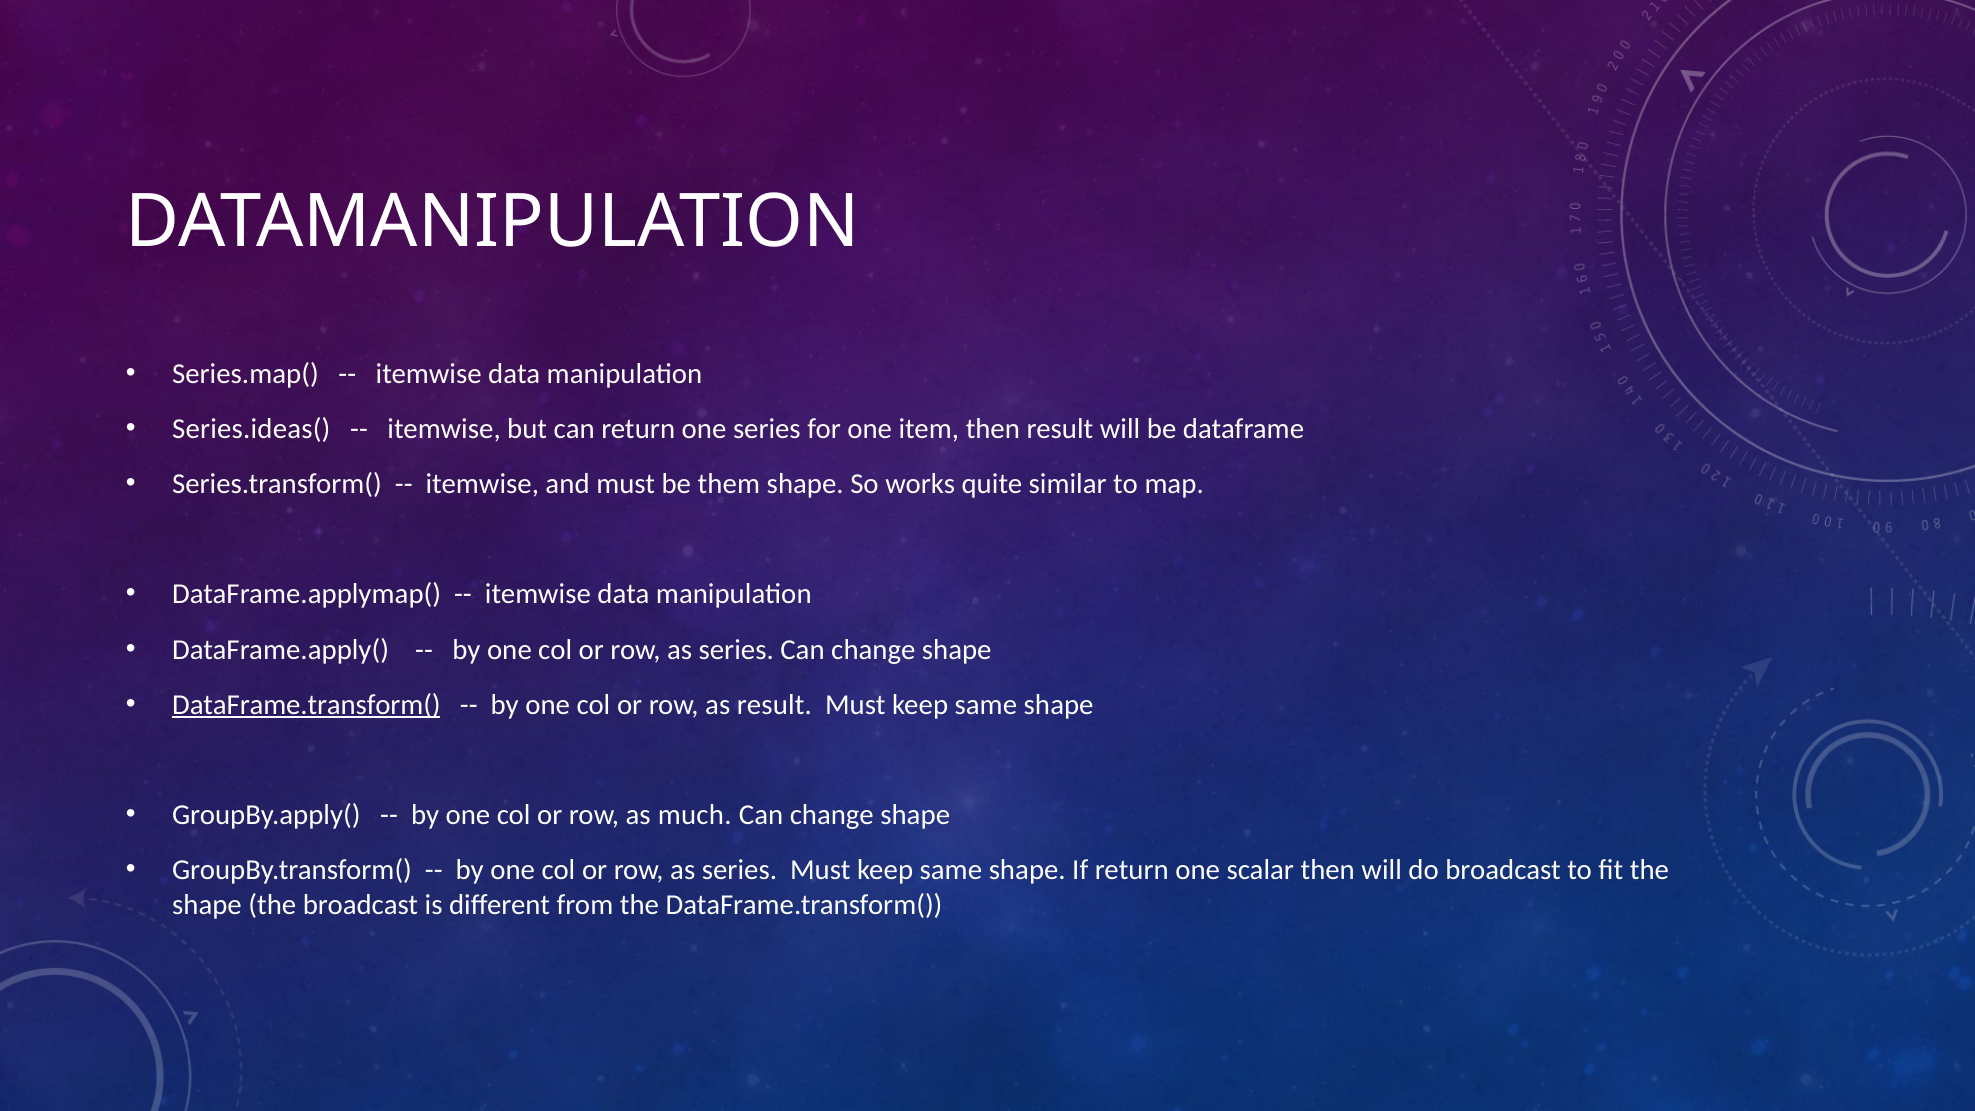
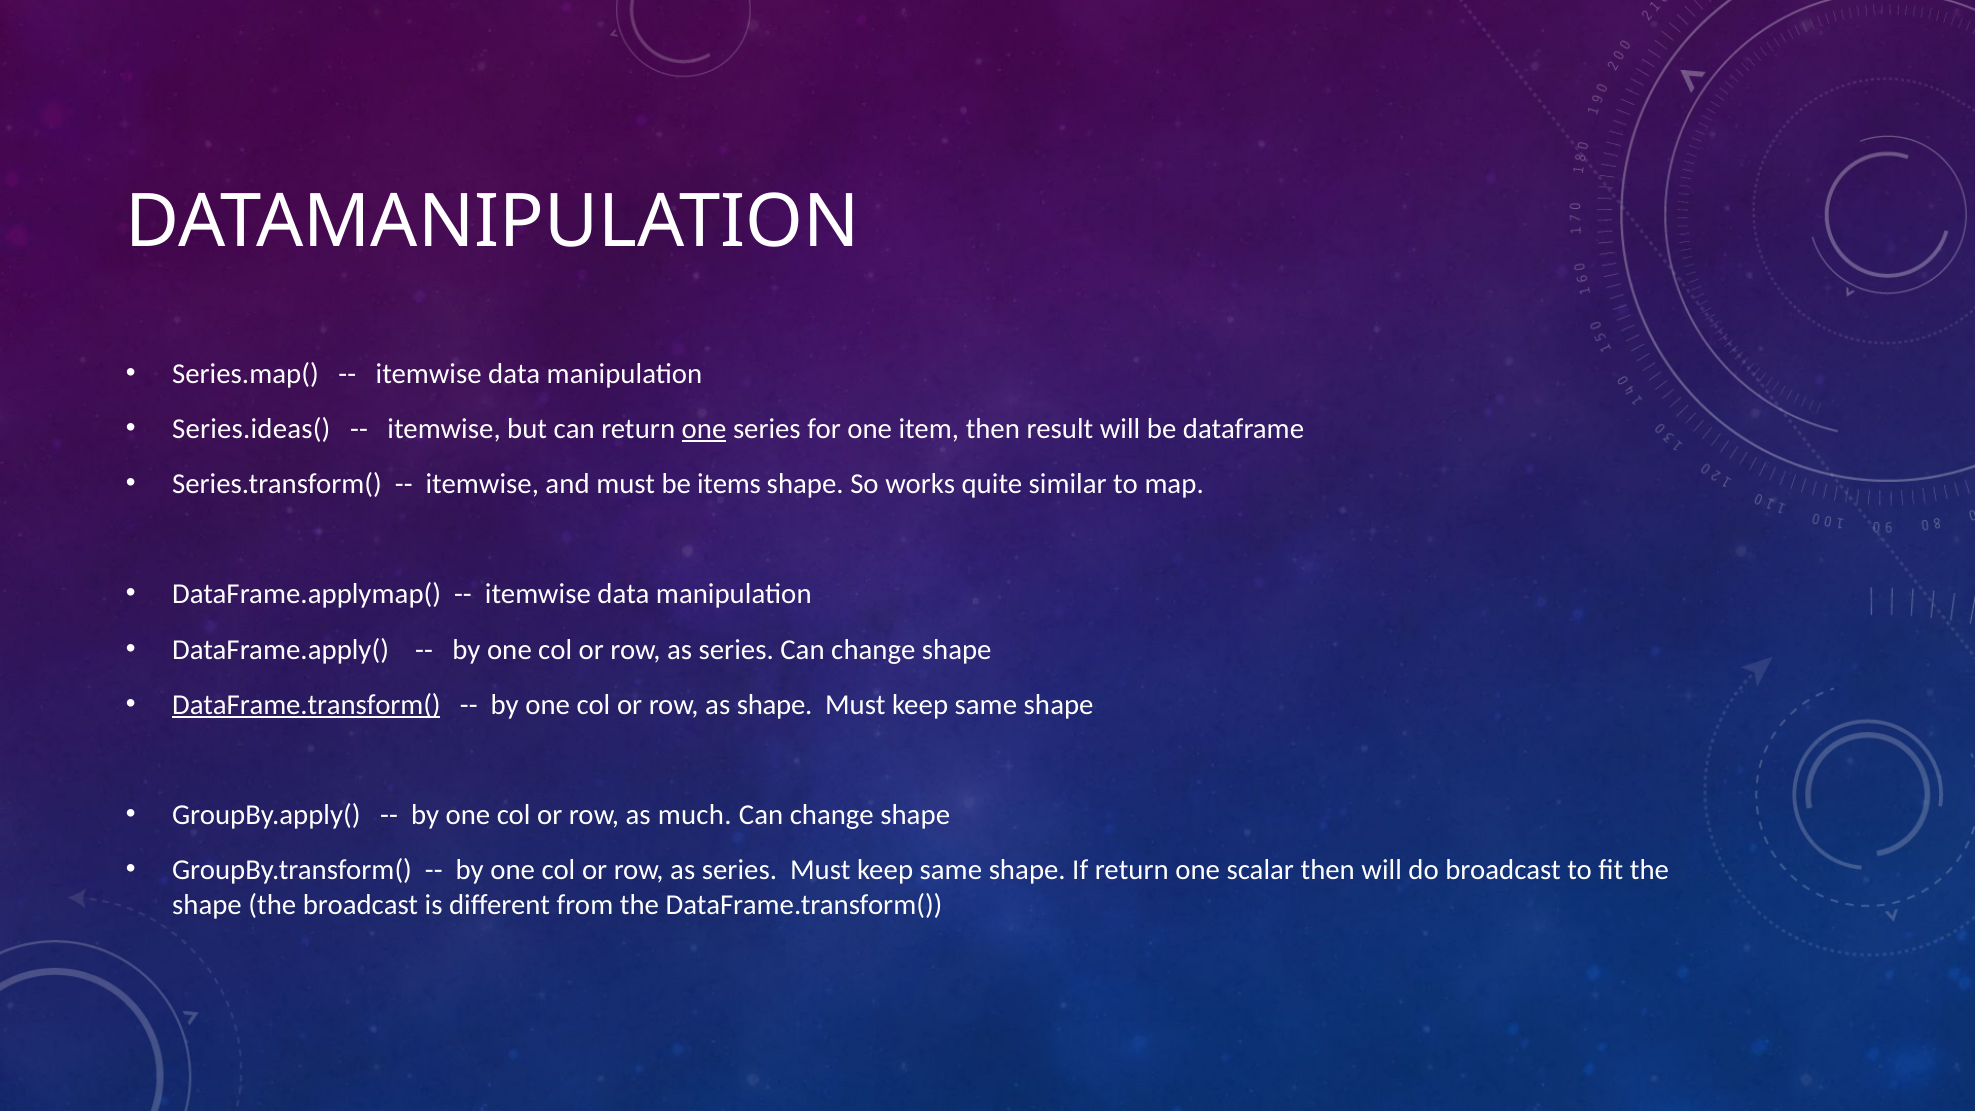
one at (704, 429) underline: none -> present
them: them -> items
as result: result -> shape
